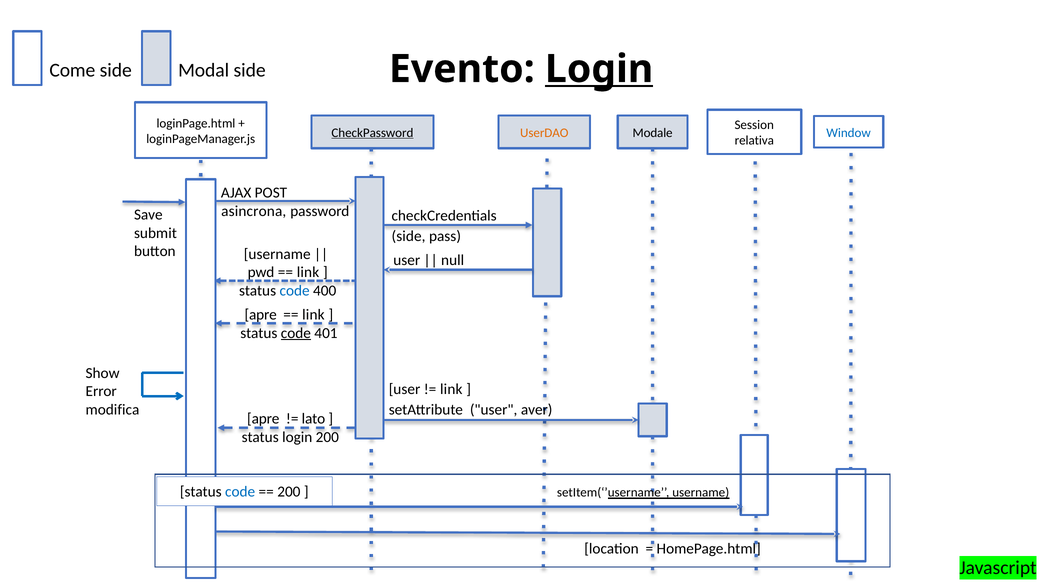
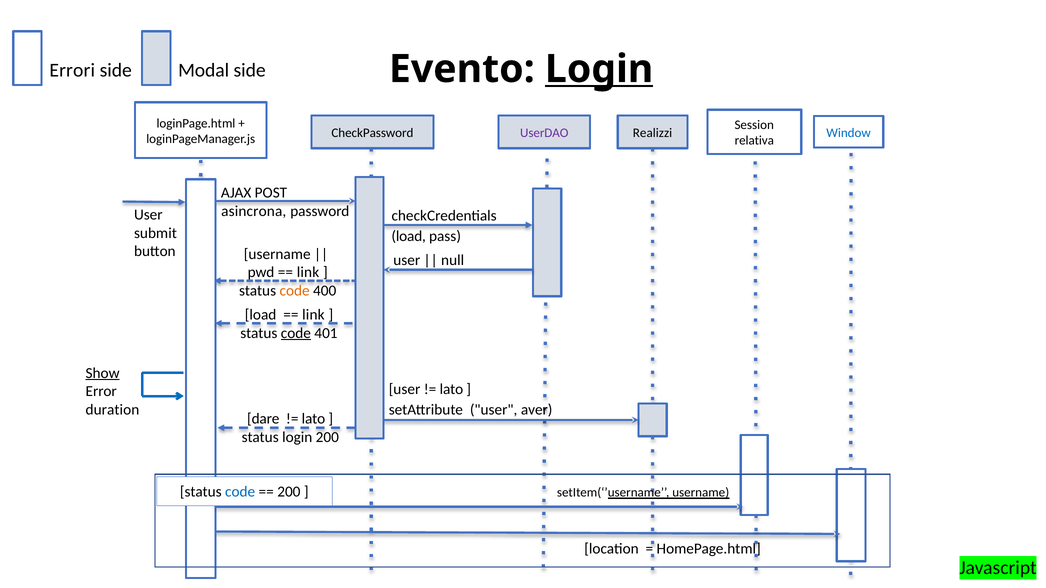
Come: Come -> Errori
CheckPassword underline: present -> none
UserDAO colour: orange -> purple
Modale: Modale -> Realizzi
Save at (148, 215): Save -> User
side at (409, 236): side -> load
code at (295, 291) colour: blue -> orange
apre at (261, 315): apre -> load
Show underline: none -> present
link at (451, 389): link -> lato
modifica: modifica -> duration
apre at (263, 419): apre -> dare
